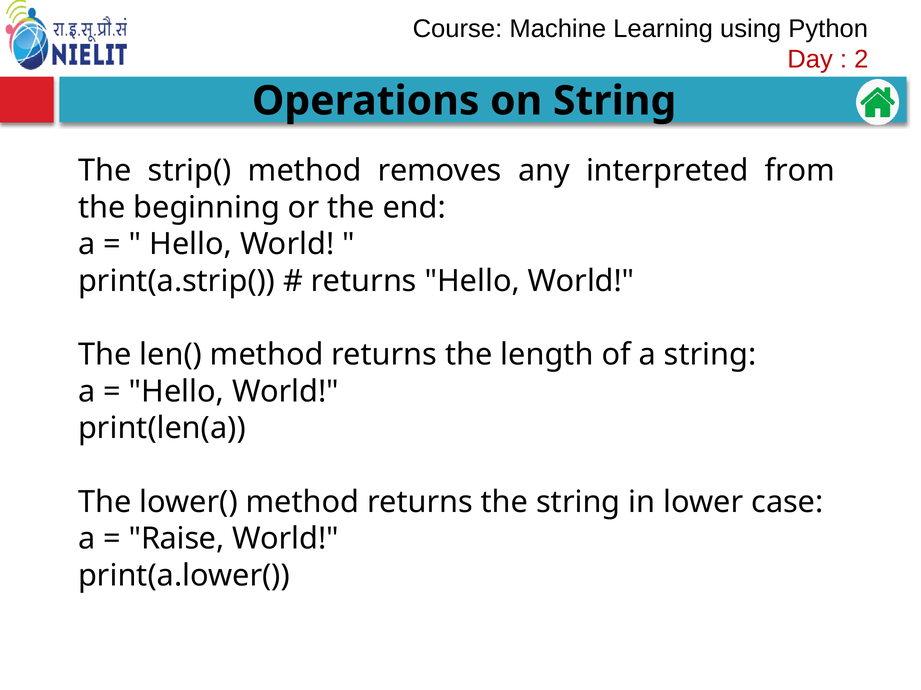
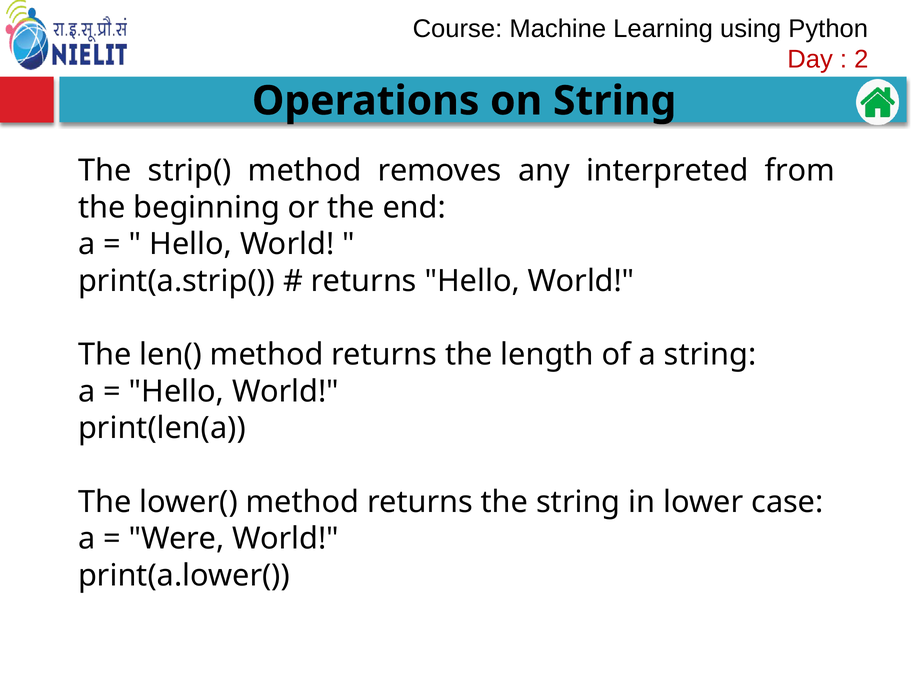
Raise: Raise -> Were
